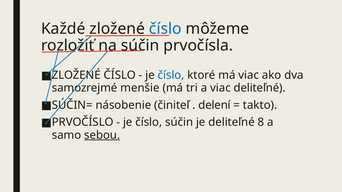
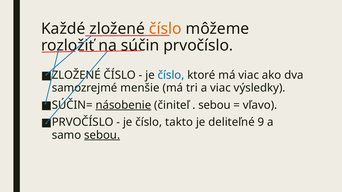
číslo at (165, 29) colour: blue -> orange
súčin prvočísla: prvočísla -> prvočíslo
viac deliteľné: deliteľné -> výsledky
násobenie underline: none -> present
delení at (215, 105): delení -> sebou
takto: takto -> vľavo
číslo súčin: súčin -> takto
8: 8 -> 9
